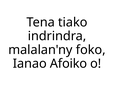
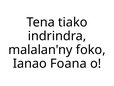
Afoiko: Afoiko -> Foana
